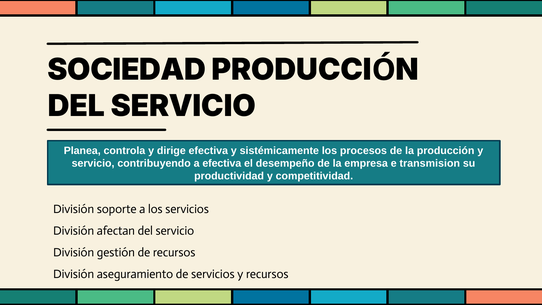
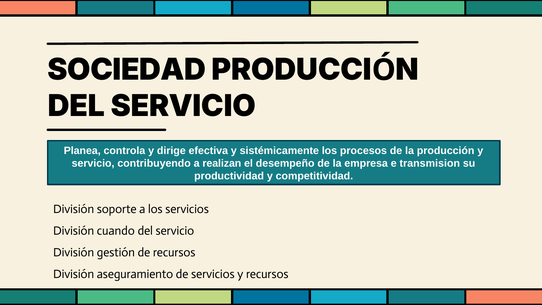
a efectiva: efectiva -> realizan
afectan: afectan -> cuando
